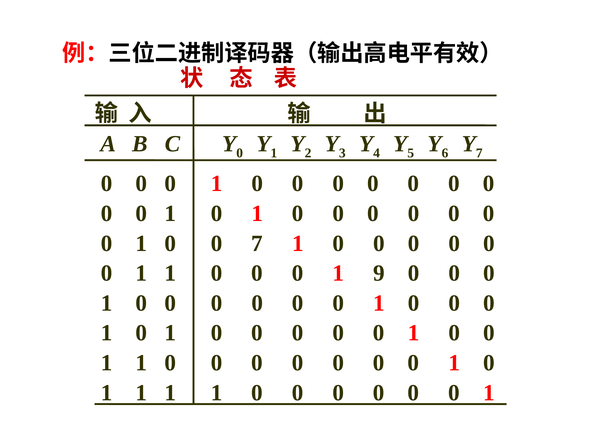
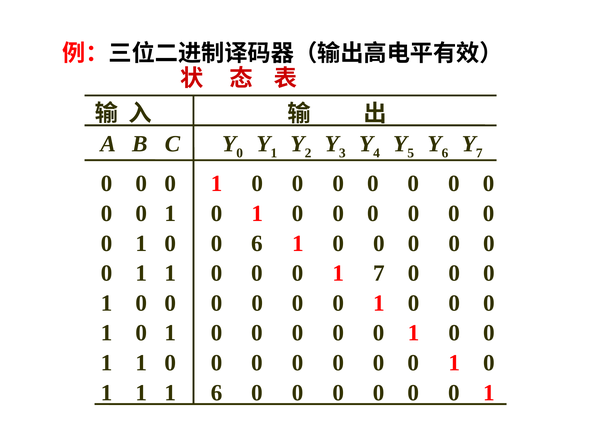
0 7: 7 -> 6
1 9: 9 -> 7
1 1 1 1: 1 -> 6
